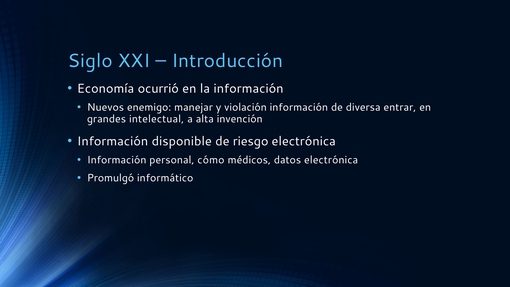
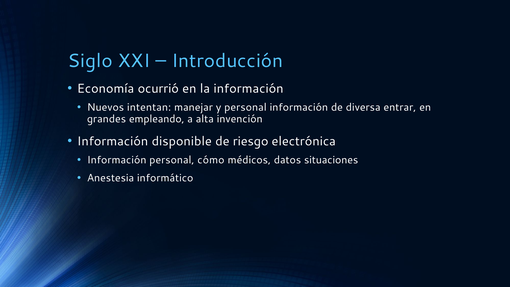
enemigo: enemigo -> intentan
y violación: violación -> personal
intelectual: intelectual -> empleando
datos electrónica: electrónica -> situaciones
Promulgó: Promulgó -> Anestesia
